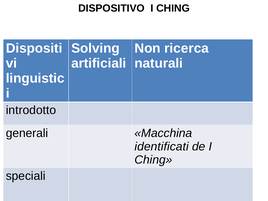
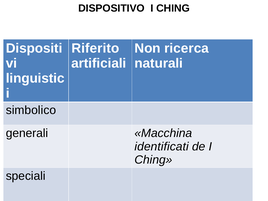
Solving: Solving -> Riferito
introdotto: introdotto -> simbolico
